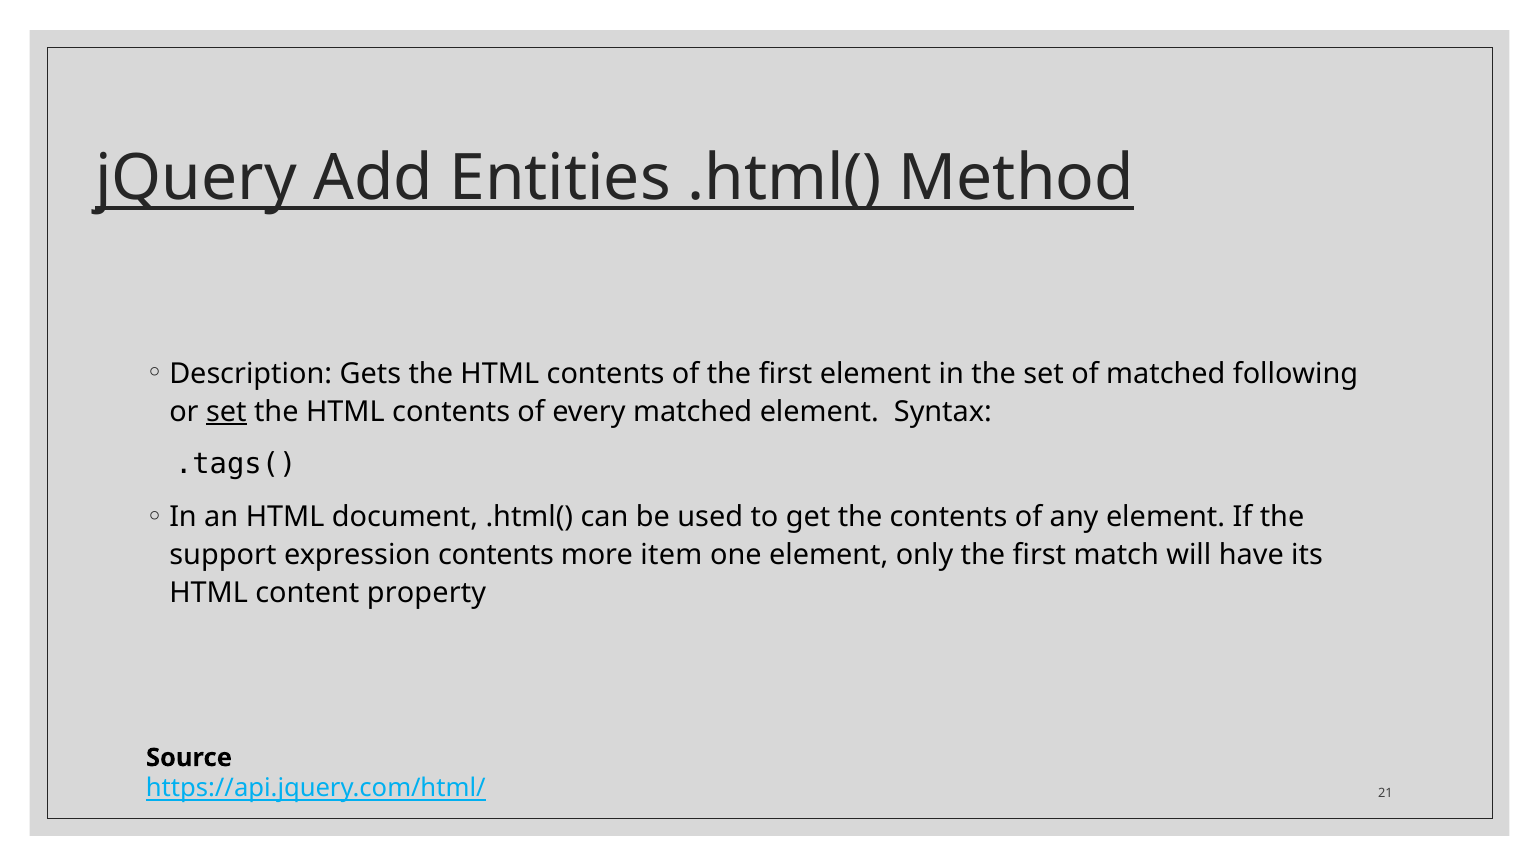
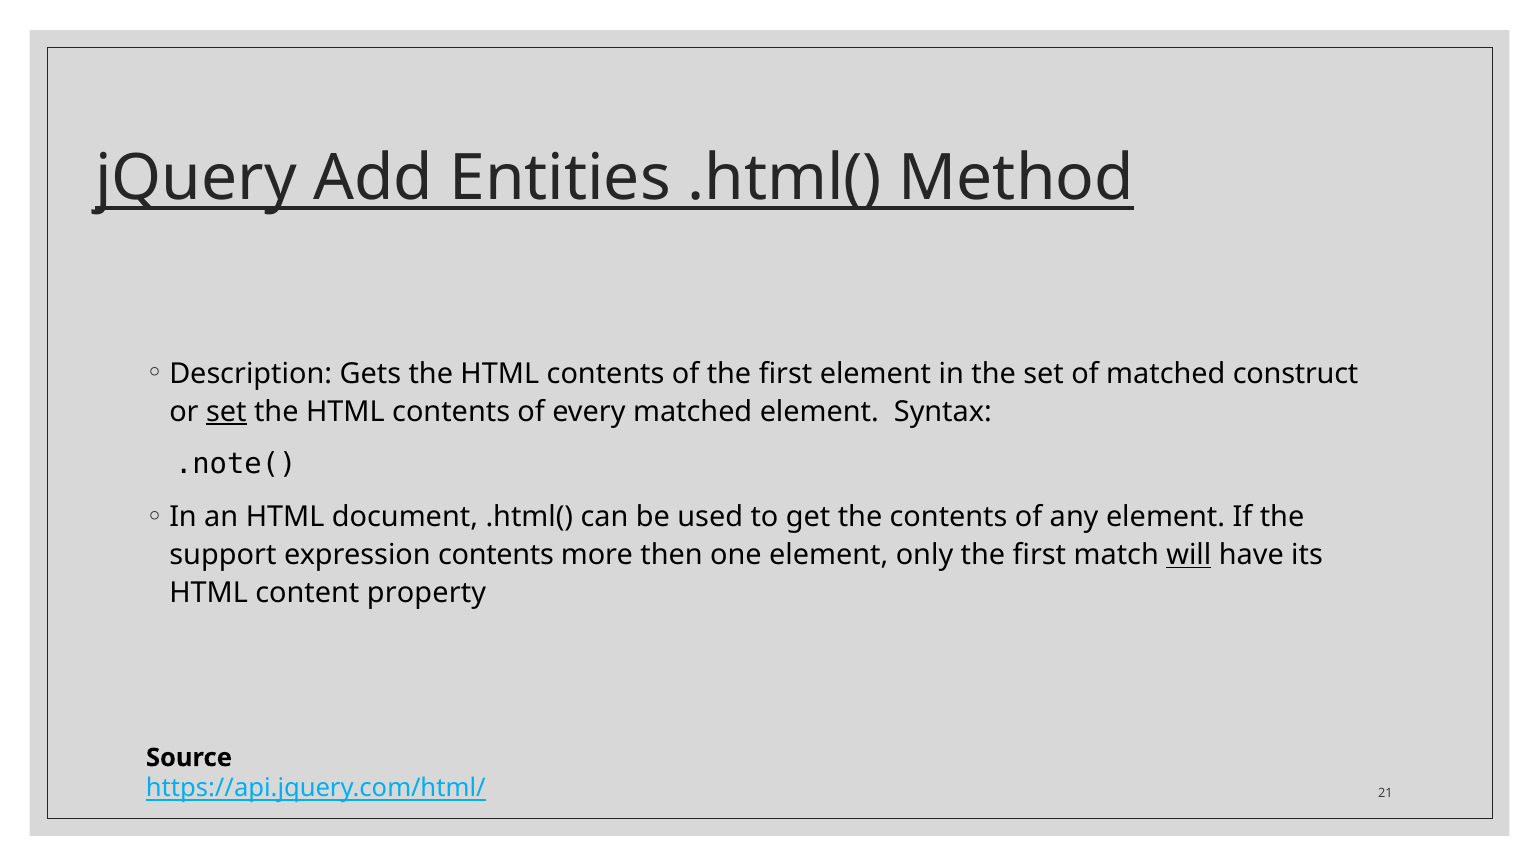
following: following -> construct
.tags(: .tags( -> .note(
item: item -> then
will underline: none -> present
